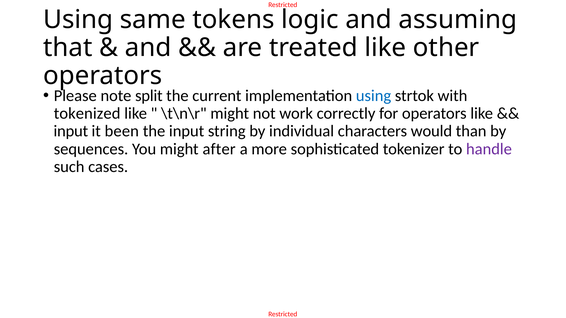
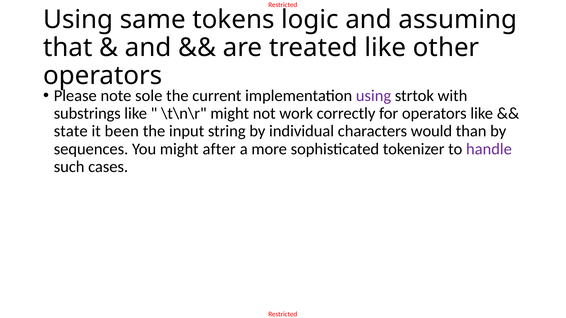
split: split -> sole
using at (374, 96) colour: blue -> purple
tokenized: tokenized -> substrings
input at (71, 131): input -> state
